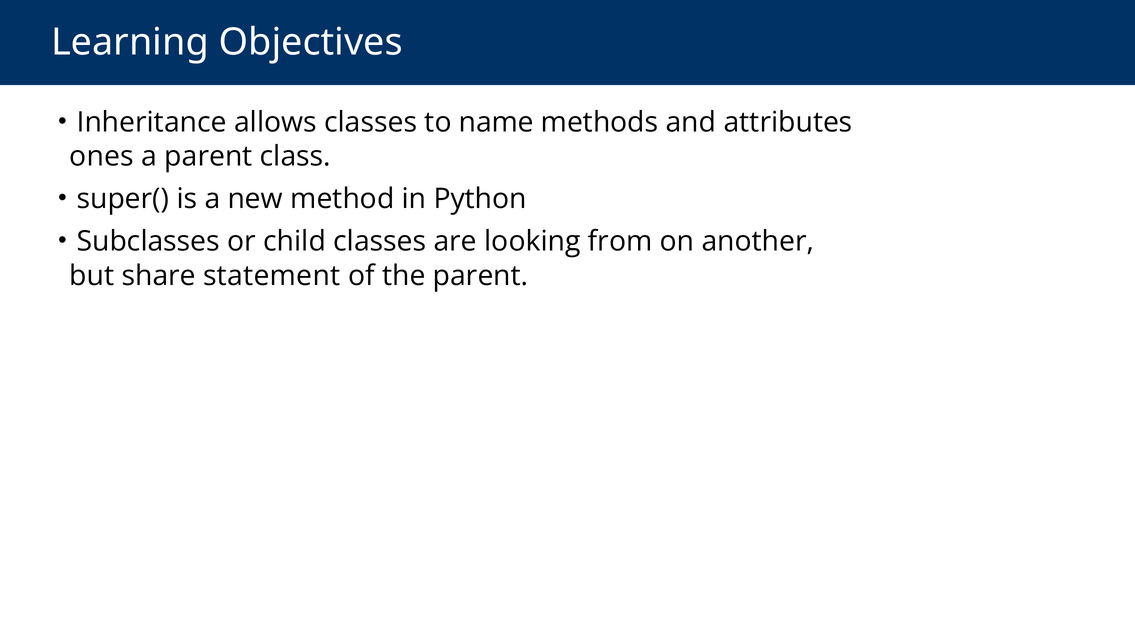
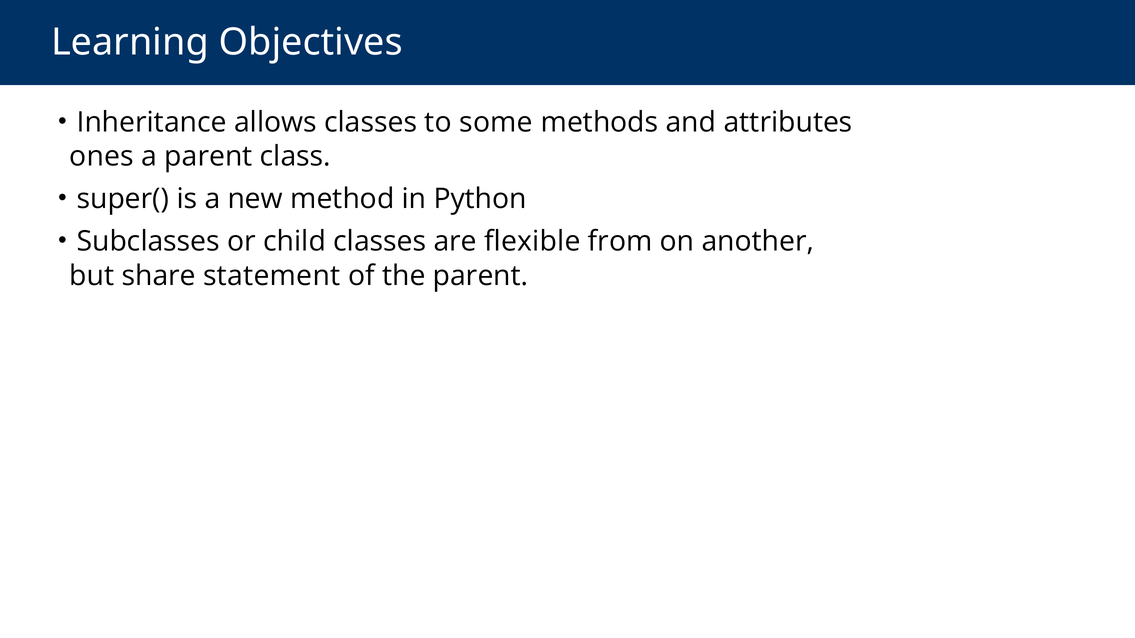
name: name -> some
looking: looking -> flexible
